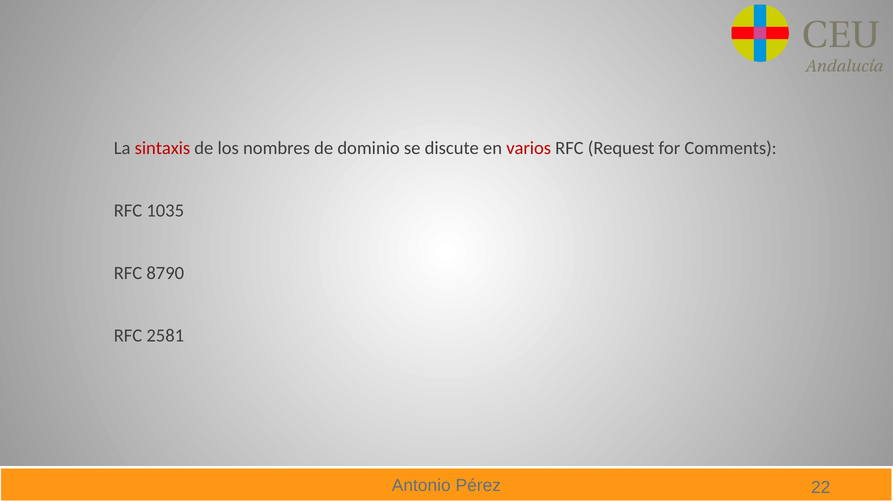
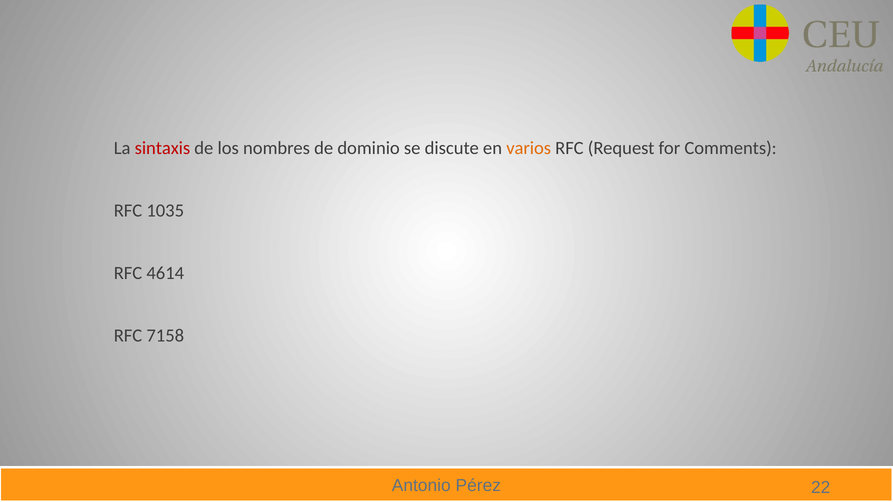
varios colour: red -> orange
8790: 8790 -> 4614
2581: 2581 -> 7158
